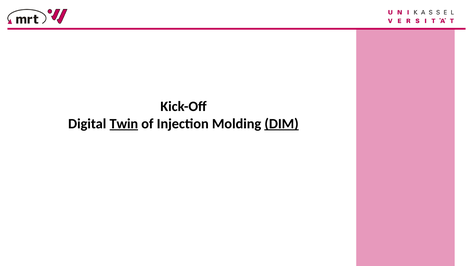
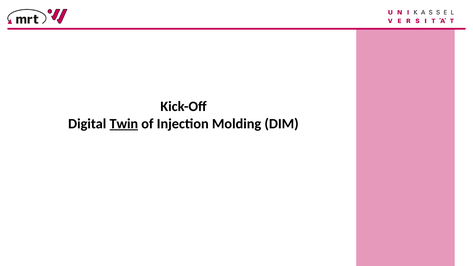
DIM underline: present -> none
